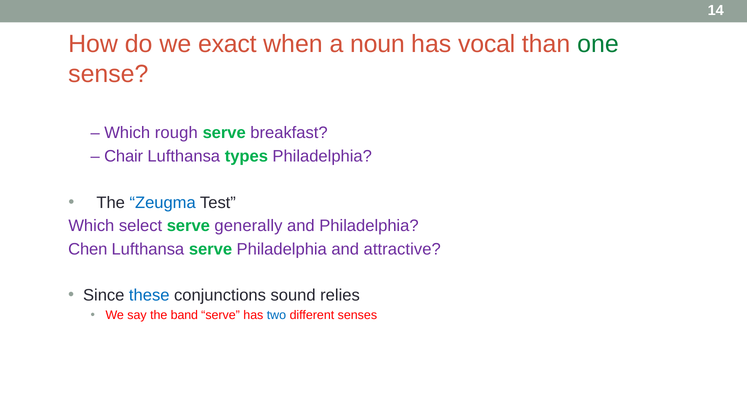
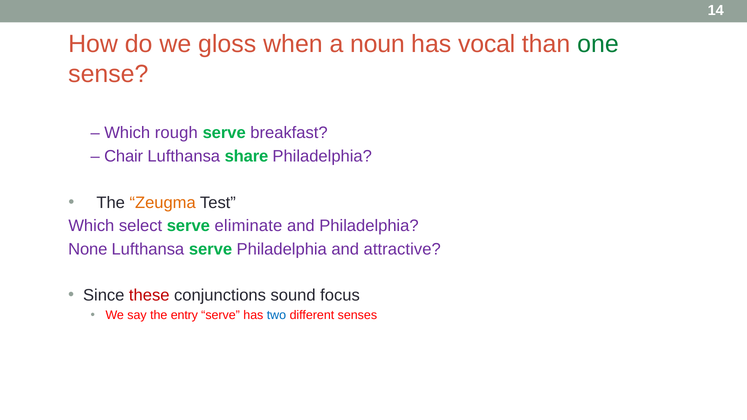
exact: exact -> gloss
types: types -> share
Zeugma colour: blue -> orange
generally: generally -> eliminate
Chen: Chen -> None
these colour: blue -> red
relies: relies -> focus
band: band -> entry
